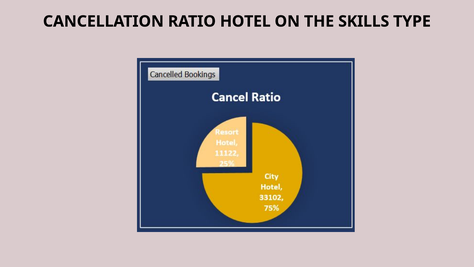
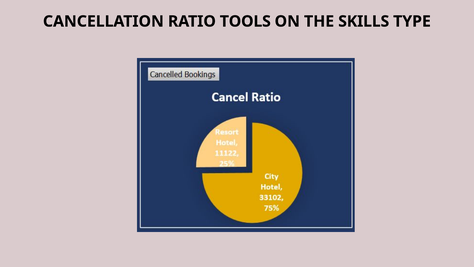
HOTEL: HOTEL -> TOOLS
